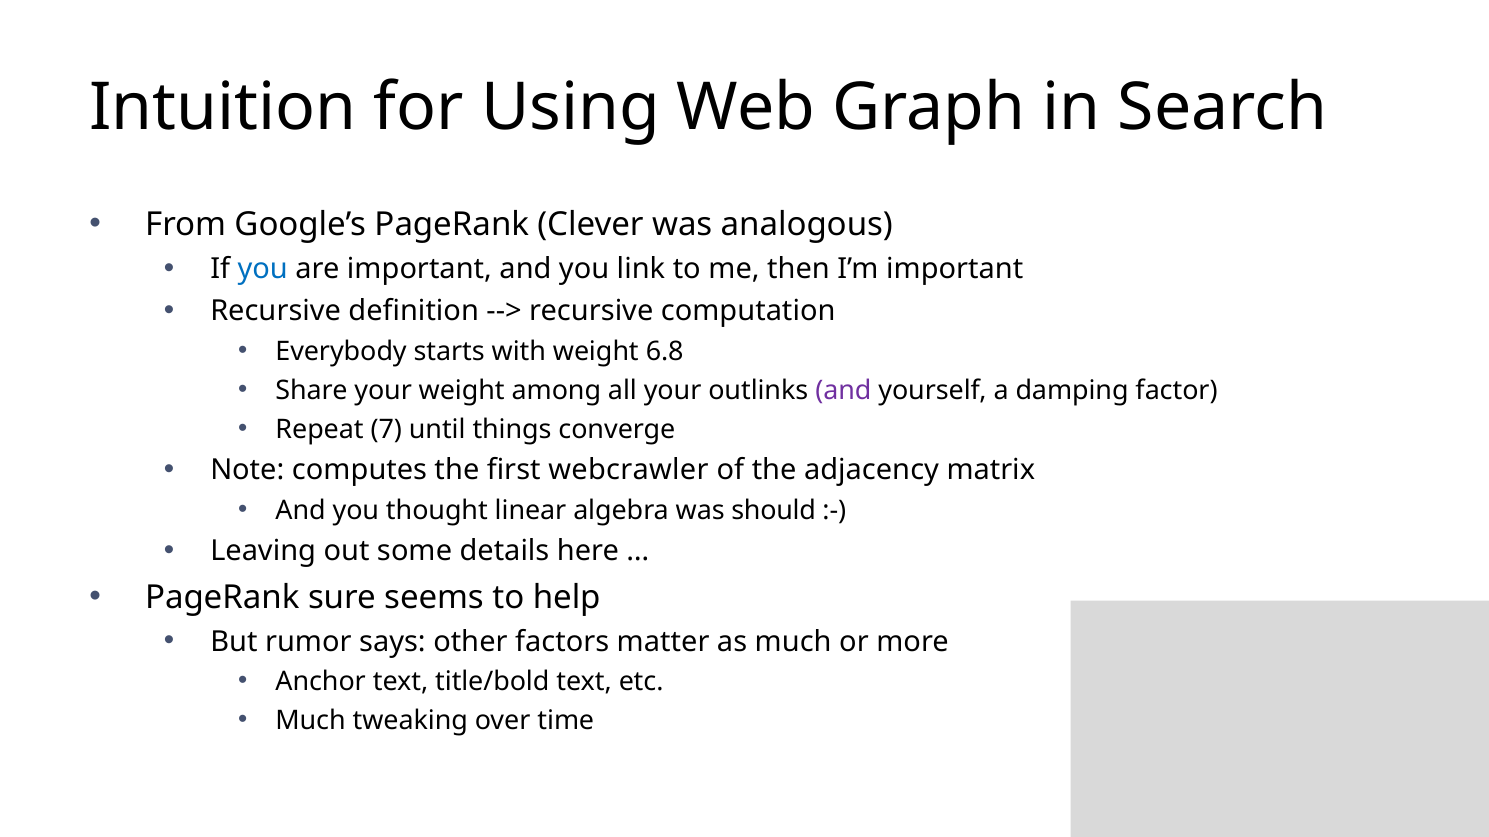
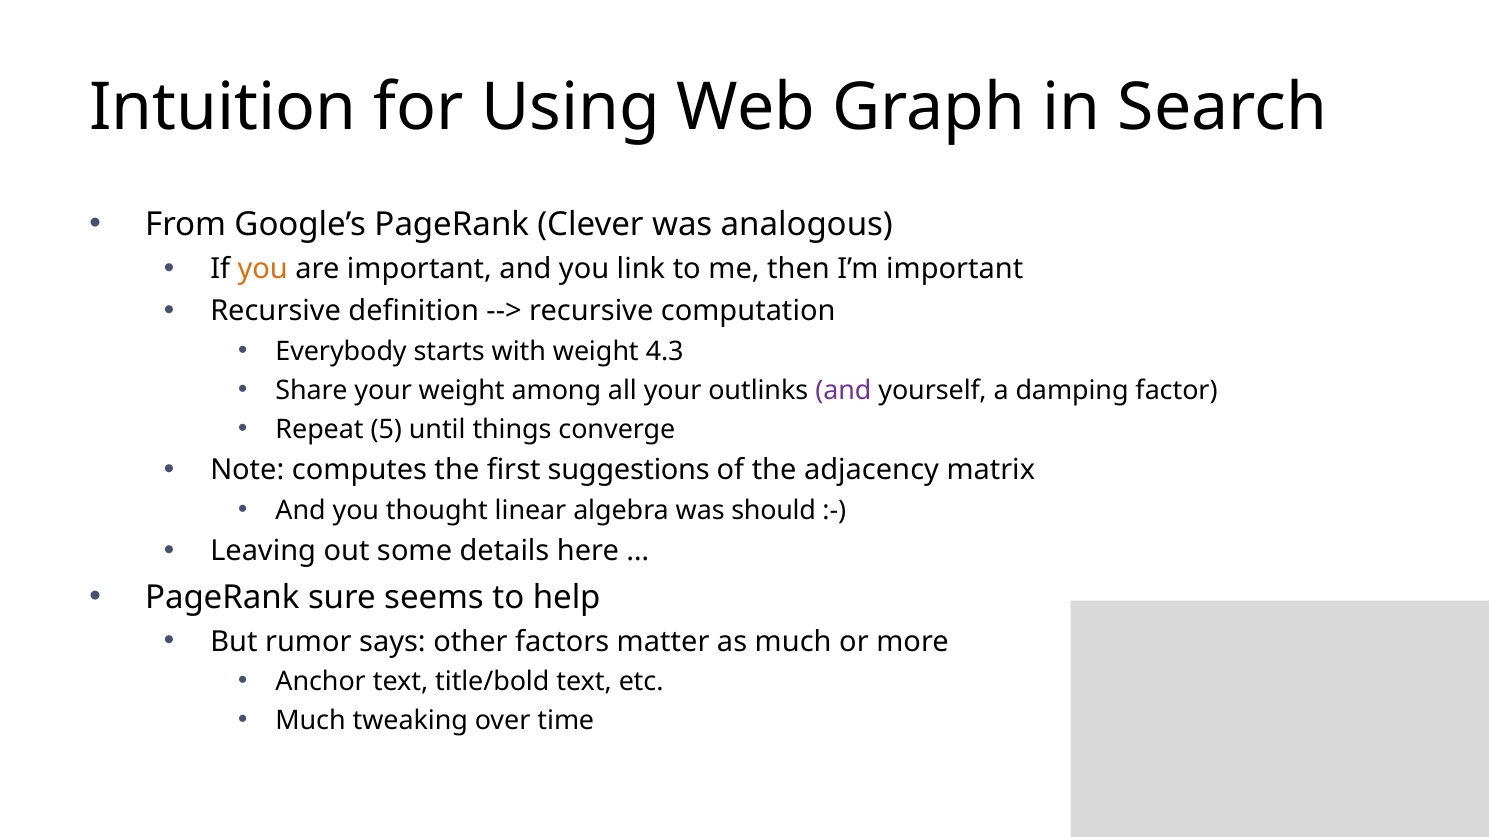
you at (263, 269) colour: blue -> orange
6.8: 6.8 -> 4.3
7: 7 -> 5
webcrawler: webcrawler -> suggestions
